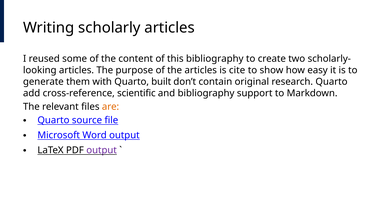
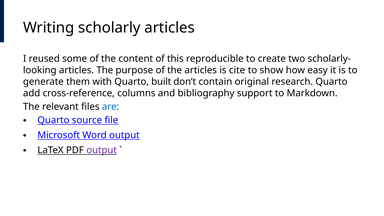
this bibliography: bibliography -> reproducible
scientific: scientific -> columns
are colour: orange -> blue
